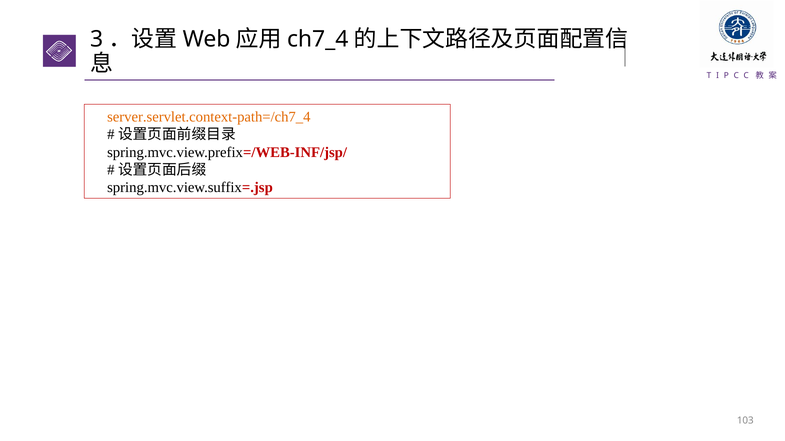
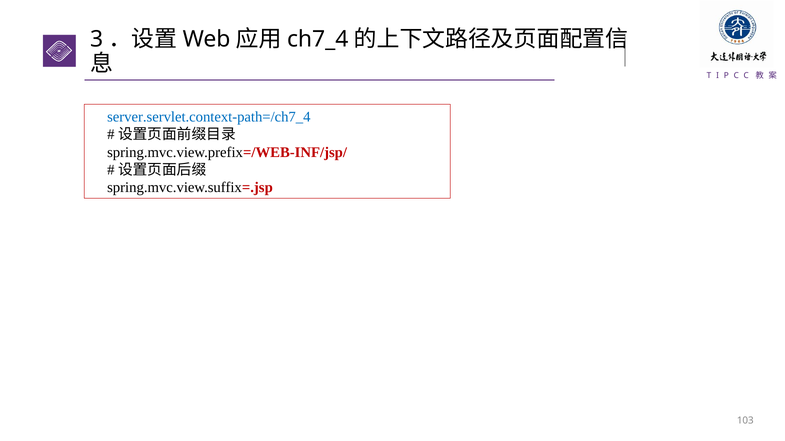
server.servlet.context-path=/ch7_4 colour: orange -> blue
